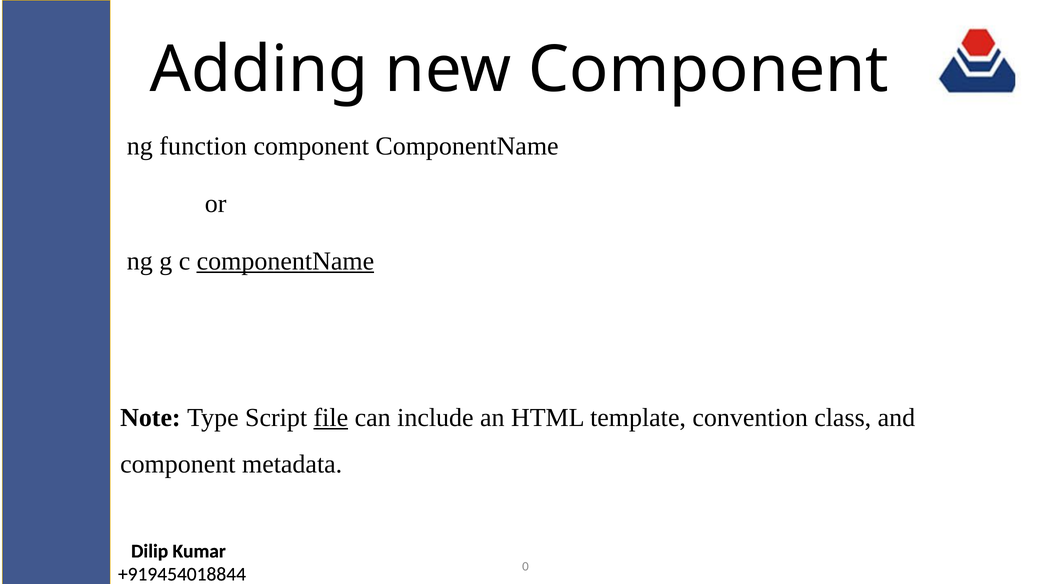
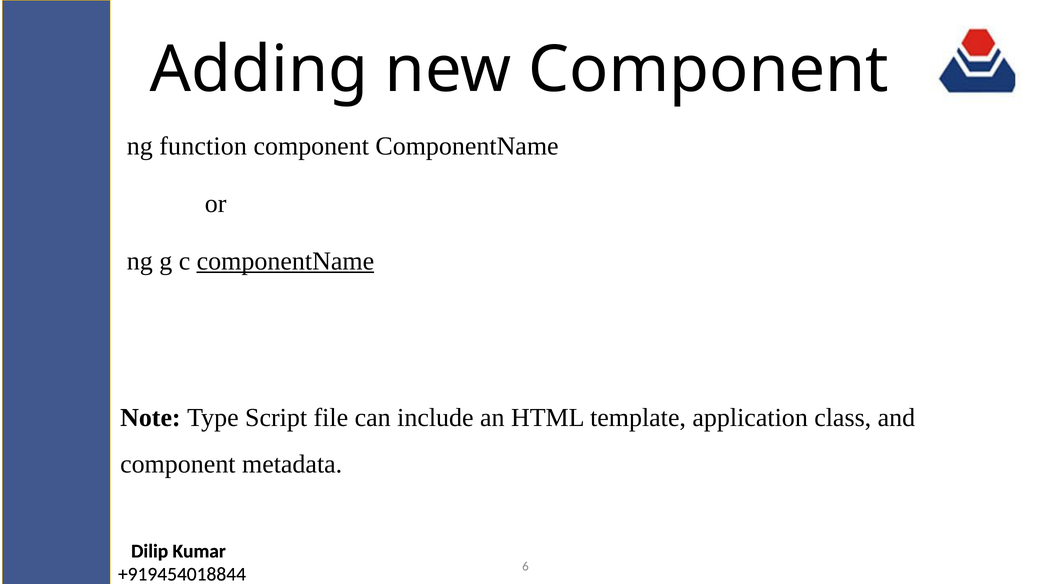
file underline: present -> none
convention: convention -> application
0: 0 -> 6
